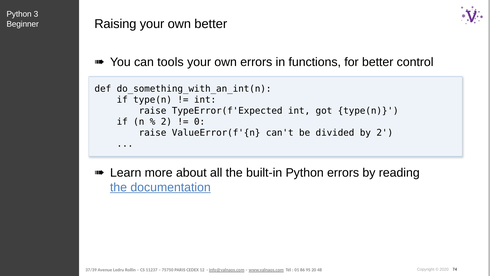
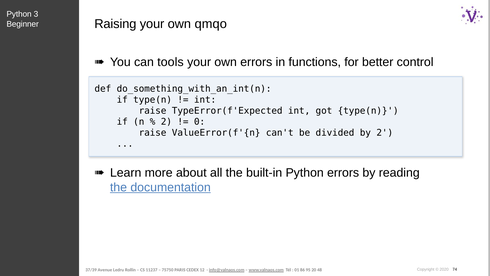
own better: better -> qmqo
